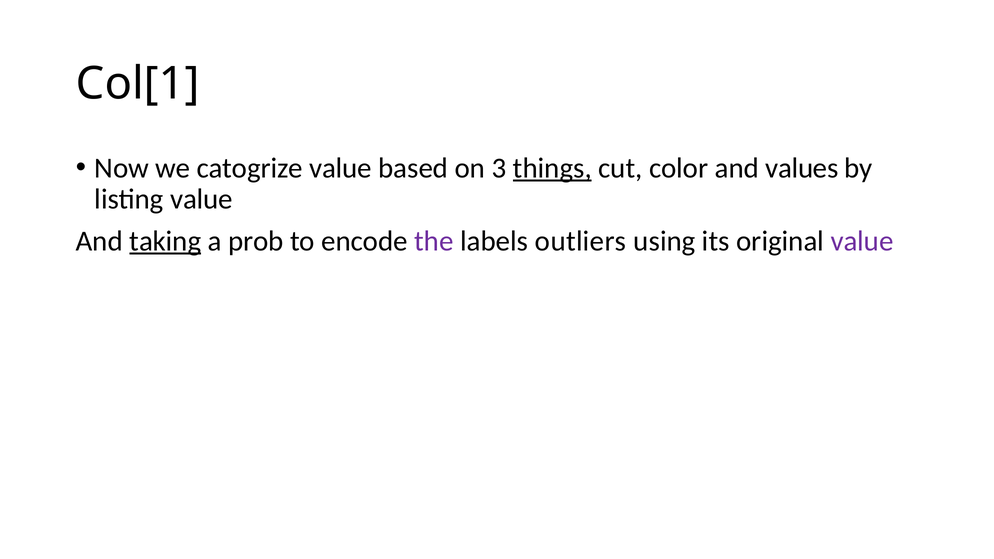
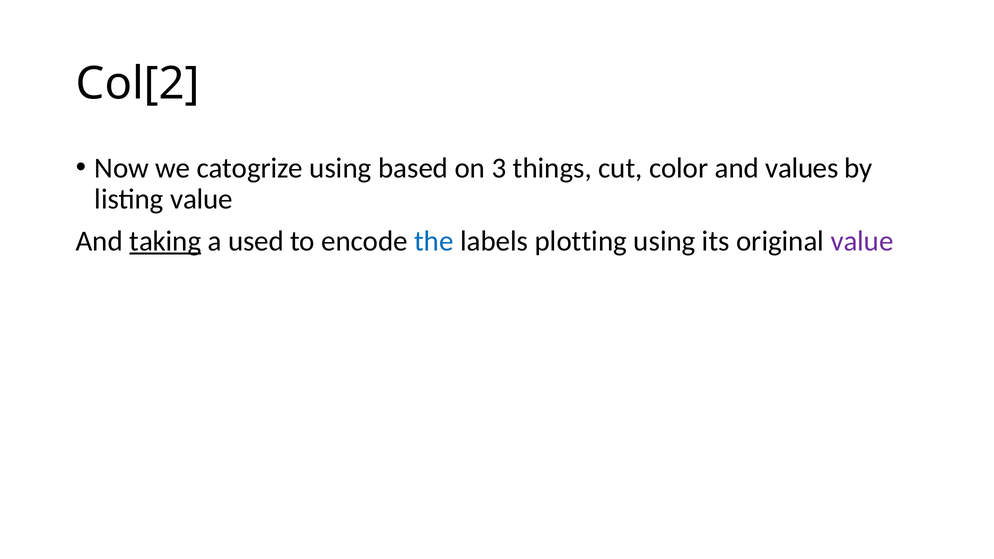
Col[1: Col[1 -> Col[2
catogrize value: value -> using
things underline: present -> none
prob: prob -> used
the colour: purple -> blue
outliers: outliers -> plotting
